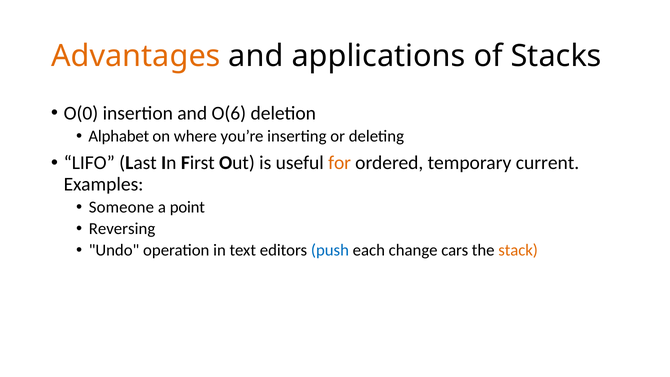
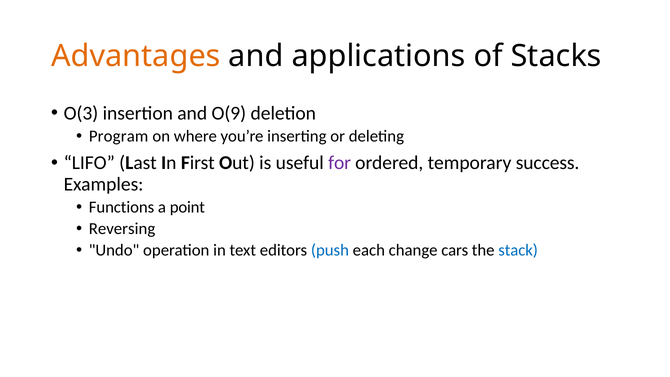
O(0: O(0 -> O(3
O(6: O(6 -> O(9
Alphabet: Alphabet -> Program
for colour: orange -> purple
current: current -> success
Someone: Someone -> Functions
stack colour: orange -> blue
